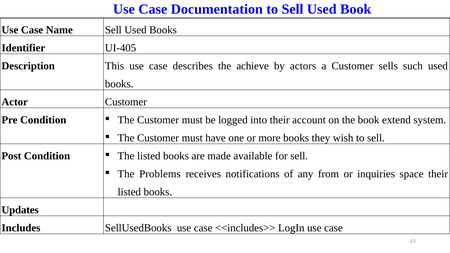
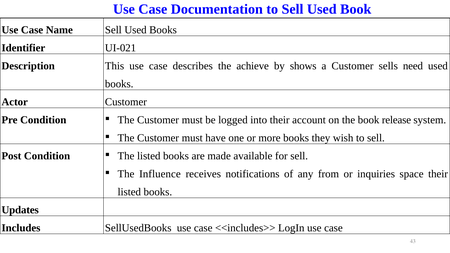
UI-405: UI-405 -> UI-021
actors: actors -> shows
such: such -> need
extend: extend -> release
Problems: Problems -> Influence
